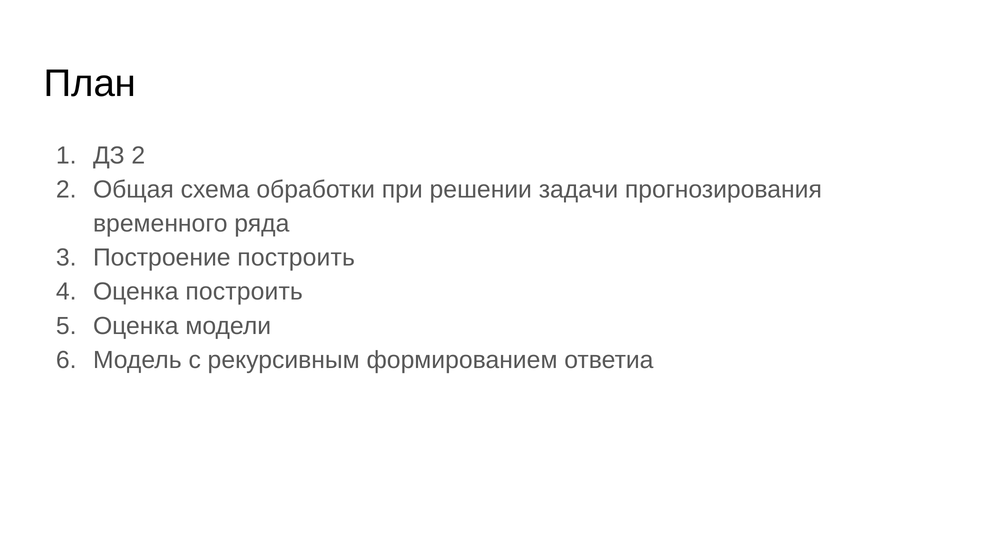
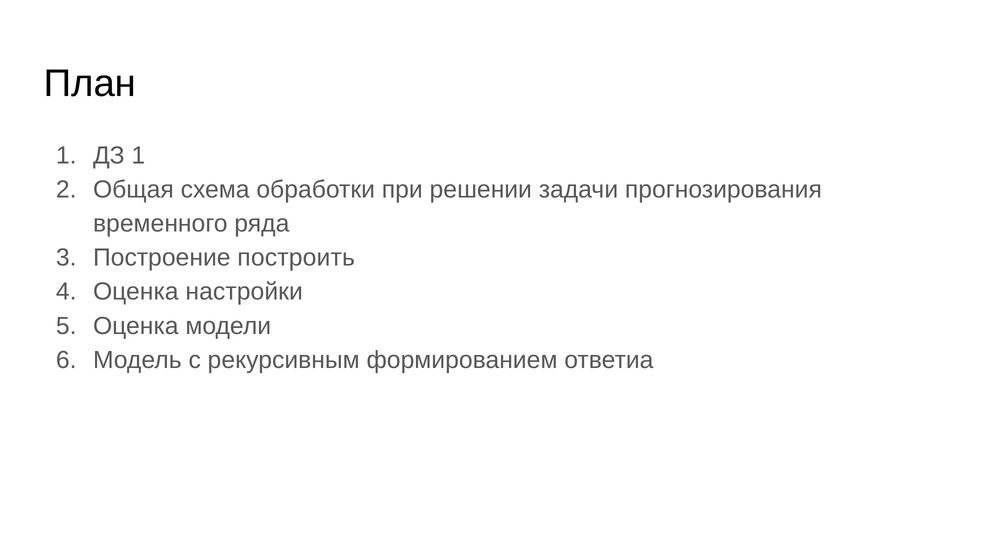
ДЗ 2: 2 -> 1
Оценка построить: построить -> настройки
